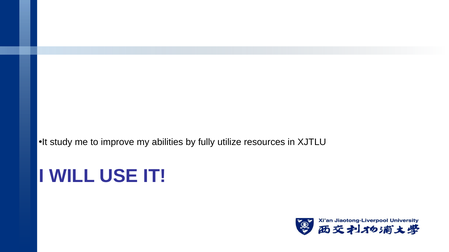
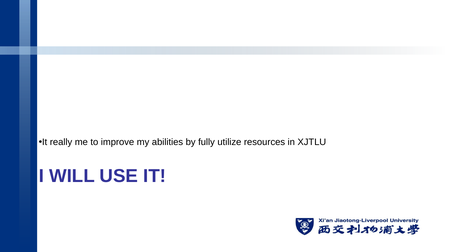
study: study -> really
